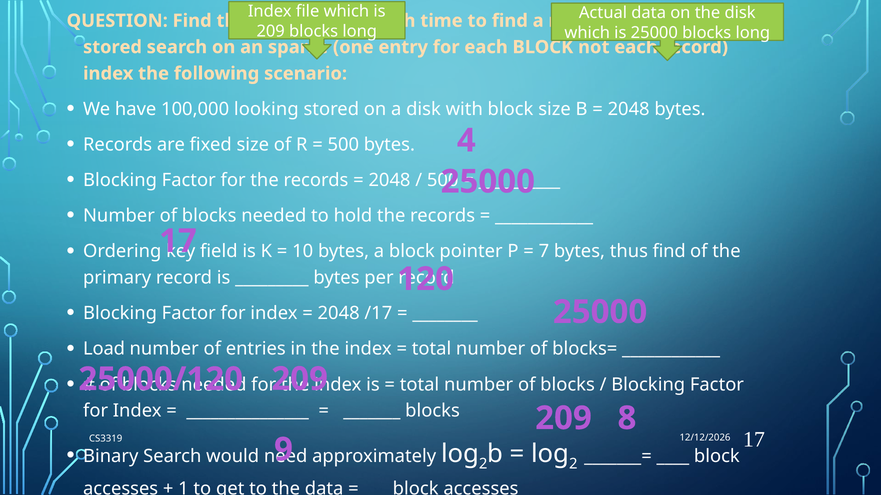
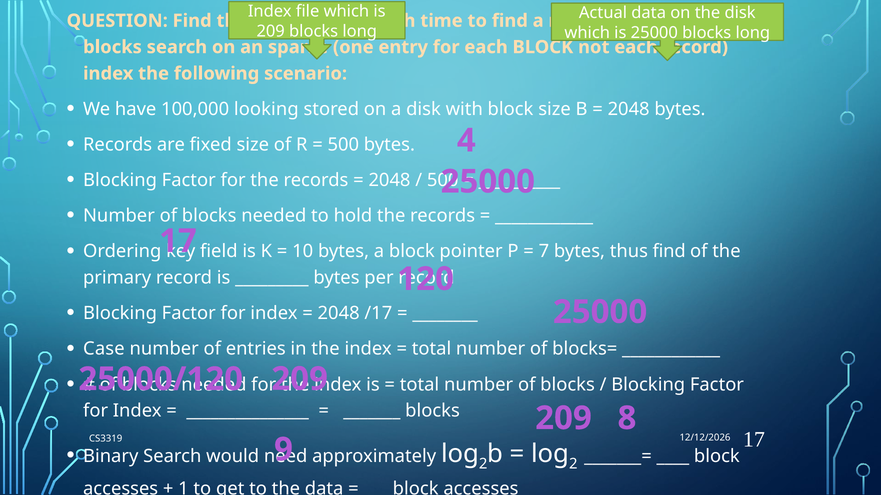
stored at (113, 47): stored -> blocks
Load at (104, 349): Load -> Case
